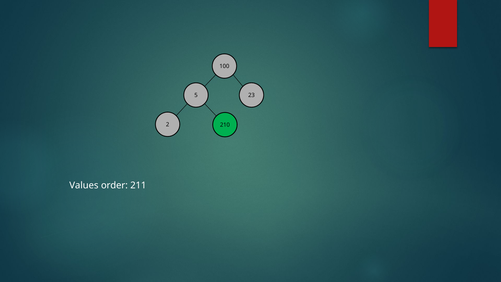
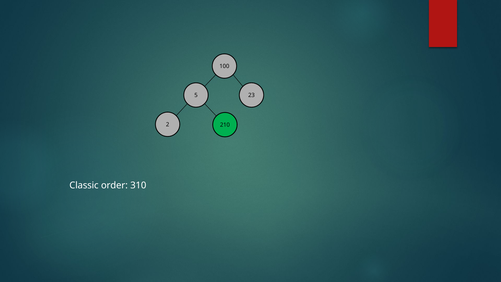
Values: Values -> Classic
211: 211 -> 310
